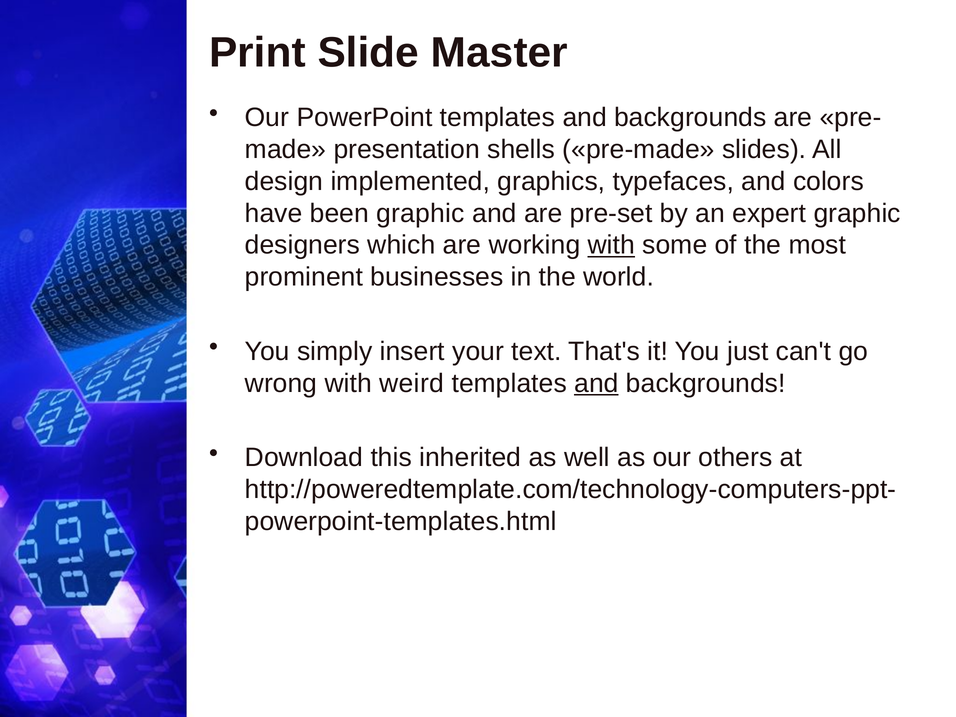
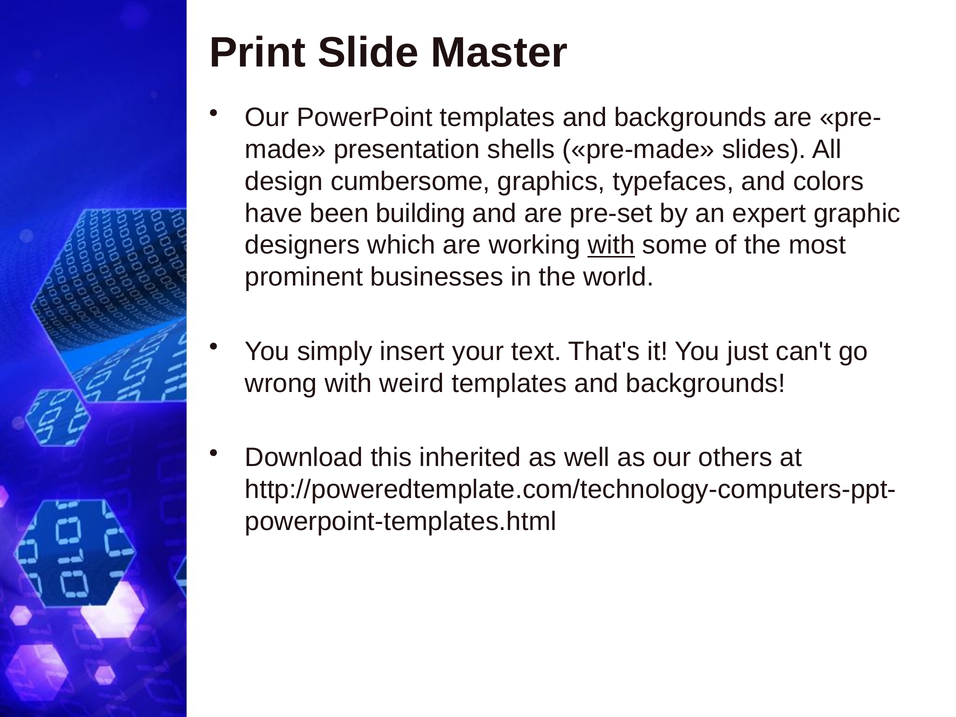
implemented: implemented -> cumbersome
been graphic: graphic -> building
and at (596, 383) underline: present -> none
